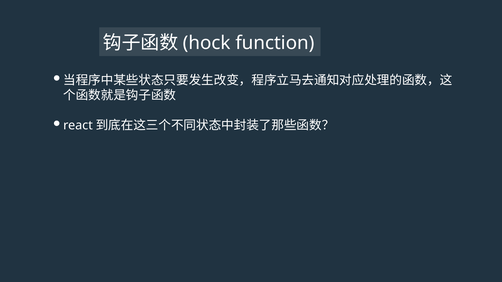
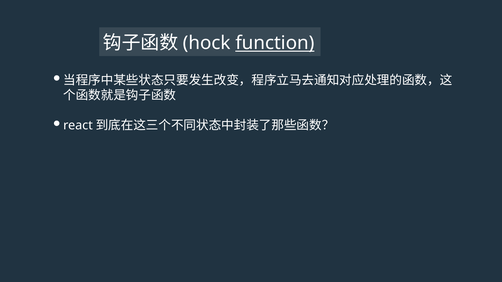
function underline: none -> present
